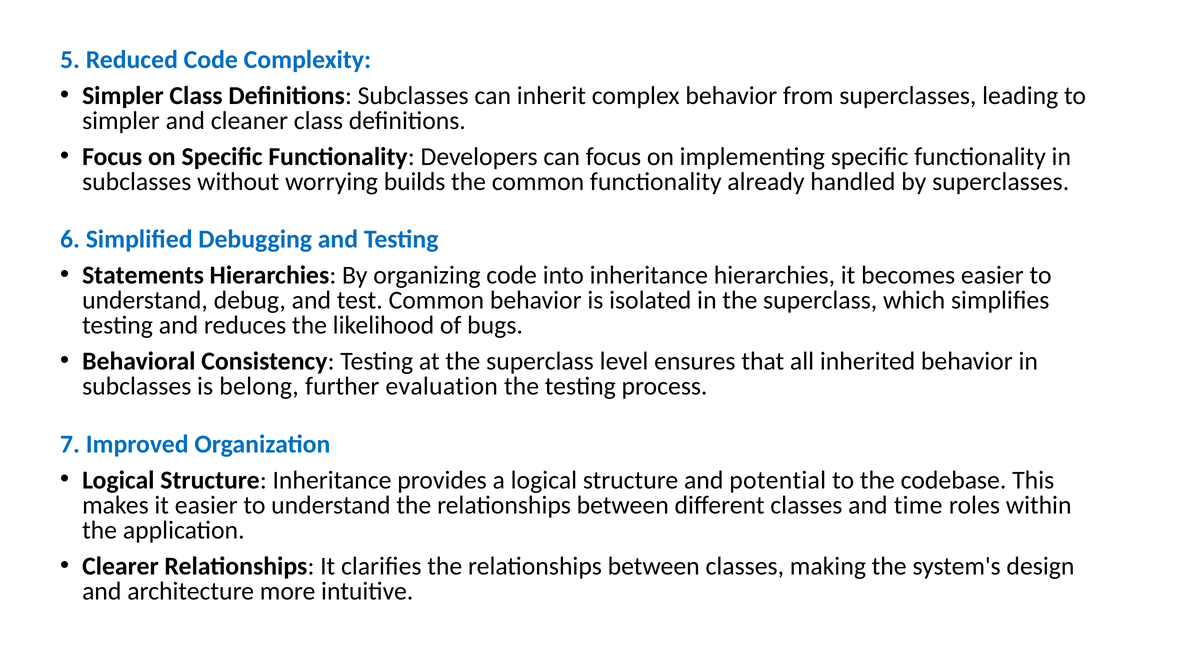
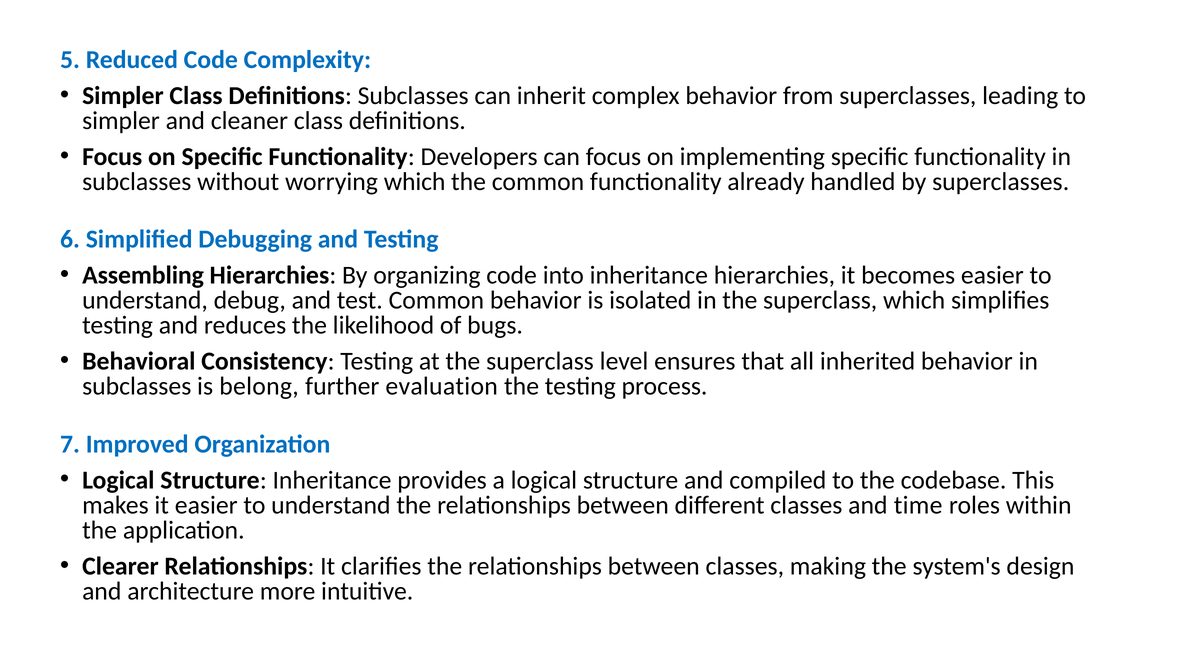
worrying builds: builds -> which
Statements: Statements -> Assembling
potential: potential -> compiled
